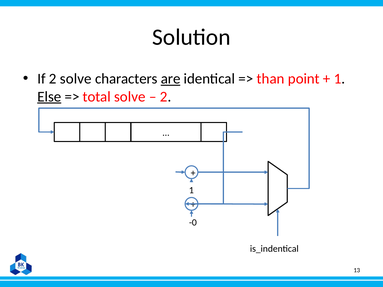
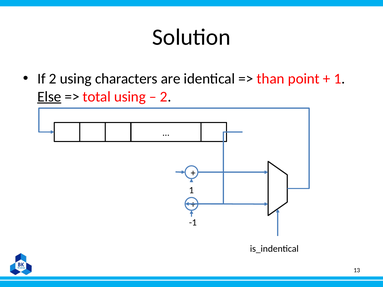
2 solve: solve -> using
are underline: present -> none
total solve: solve -> using
-0: -0 -> -1
